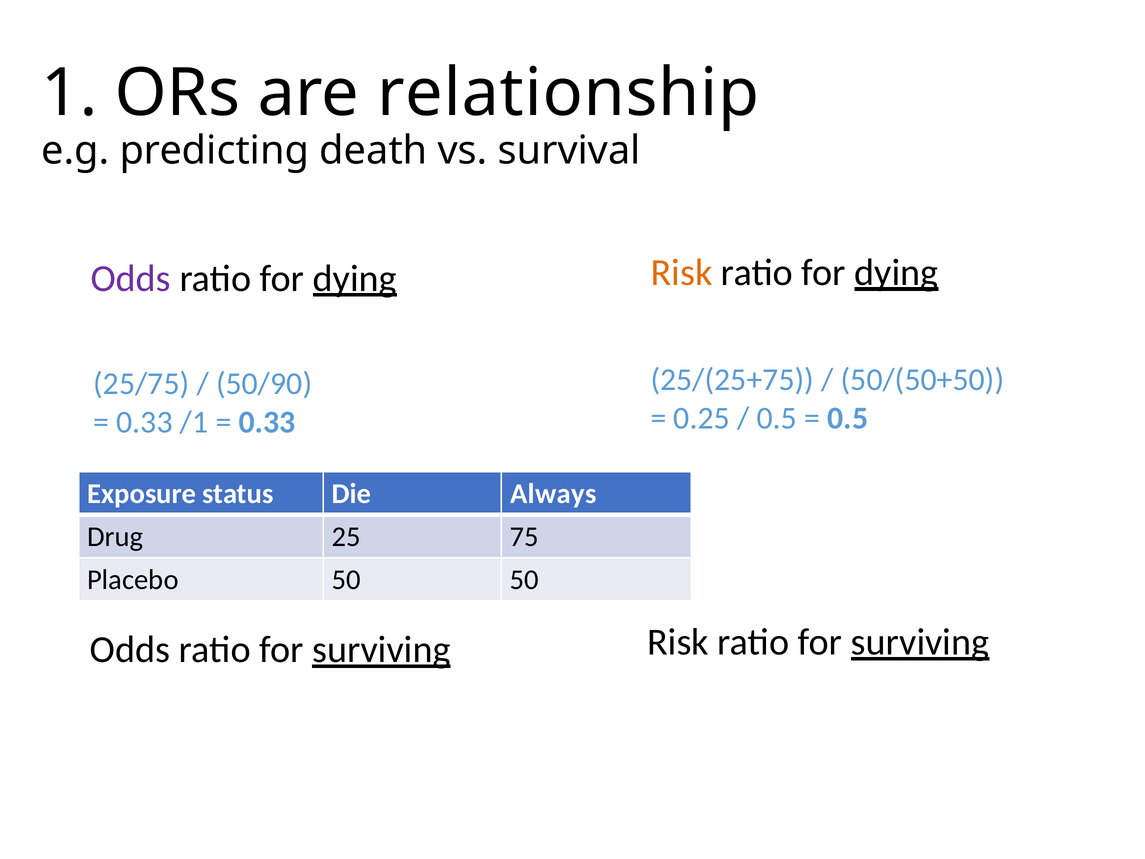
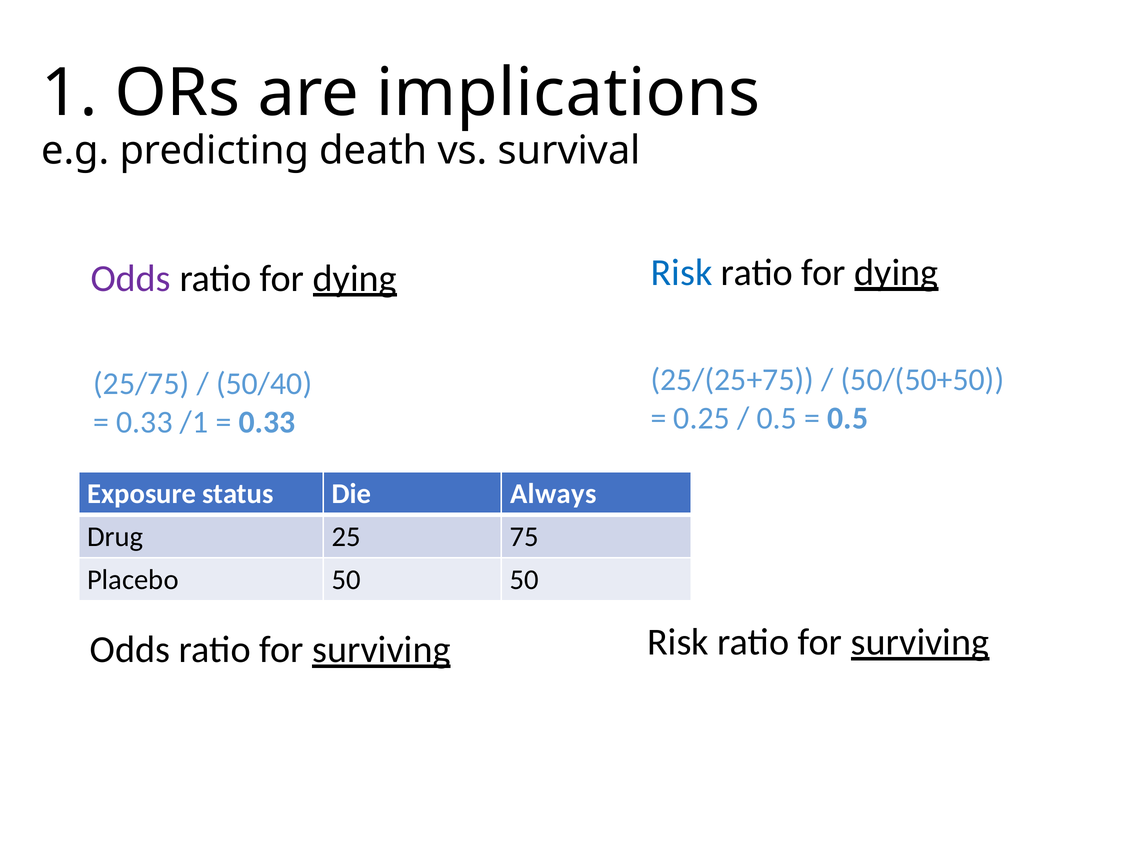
relationship: relationship -> implications
Risk at (682, 272) colour: orange -> blue
50/90: 50/90 -> 50/40
